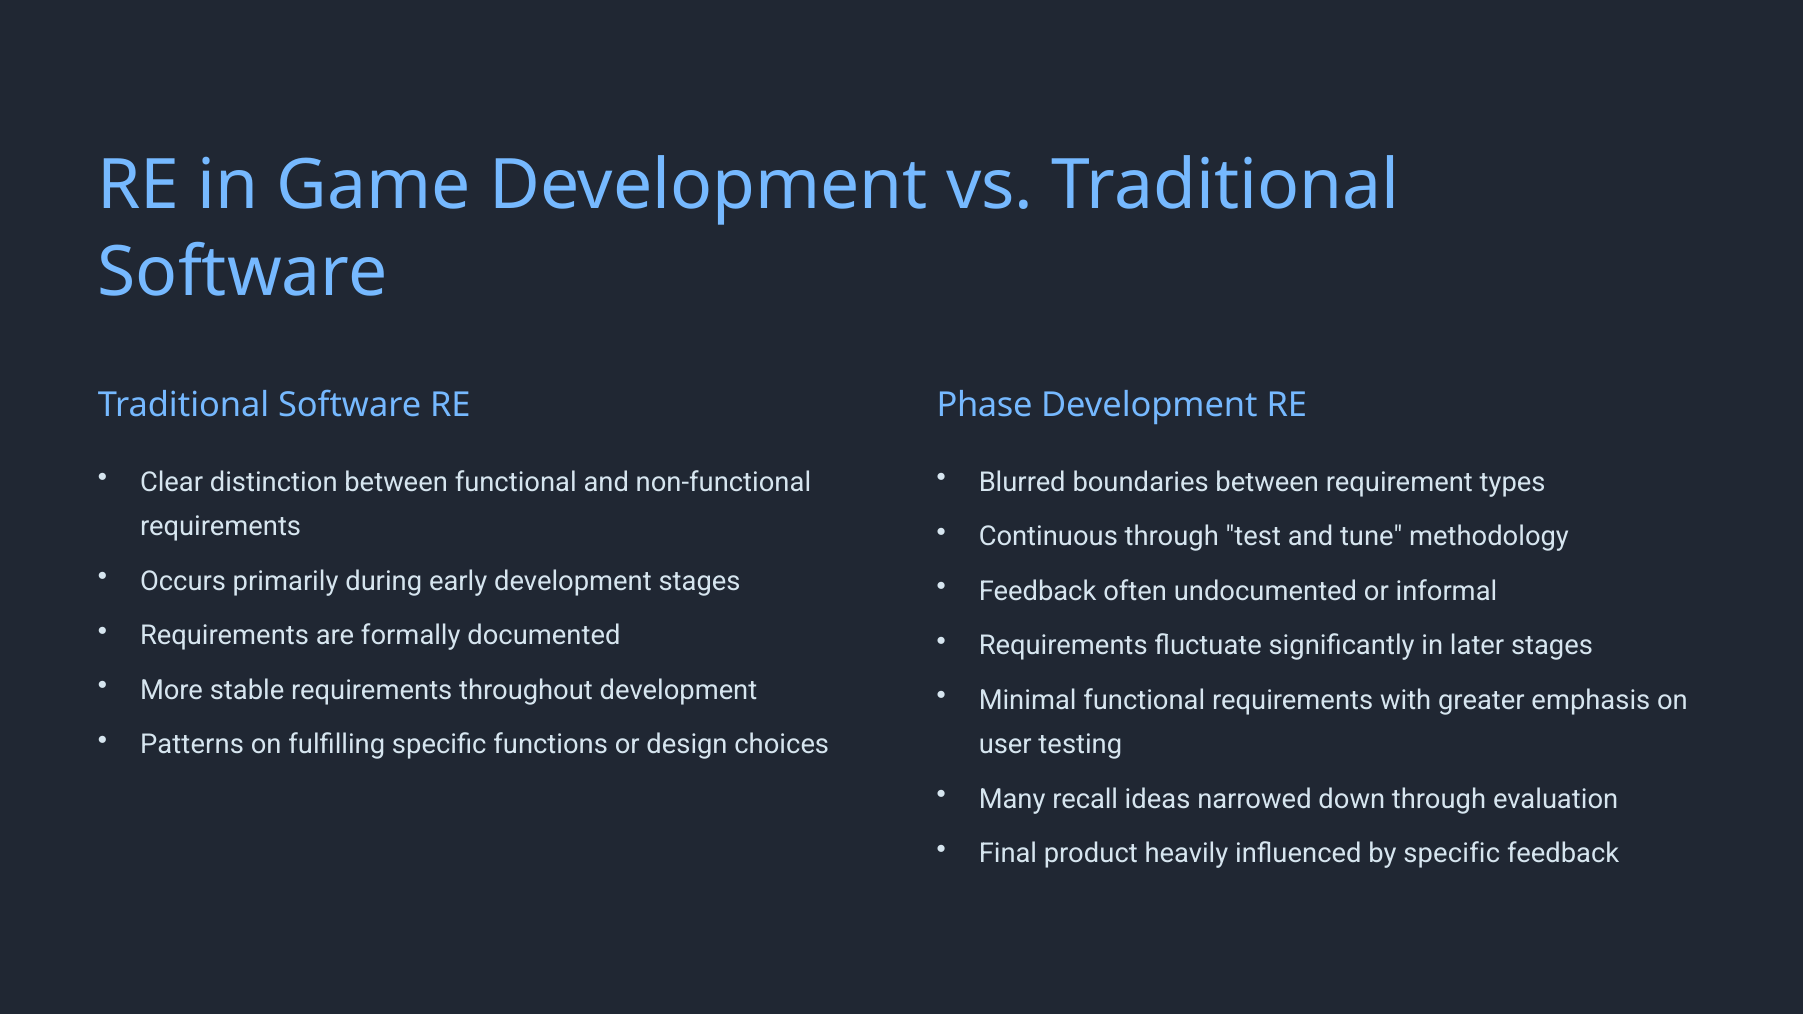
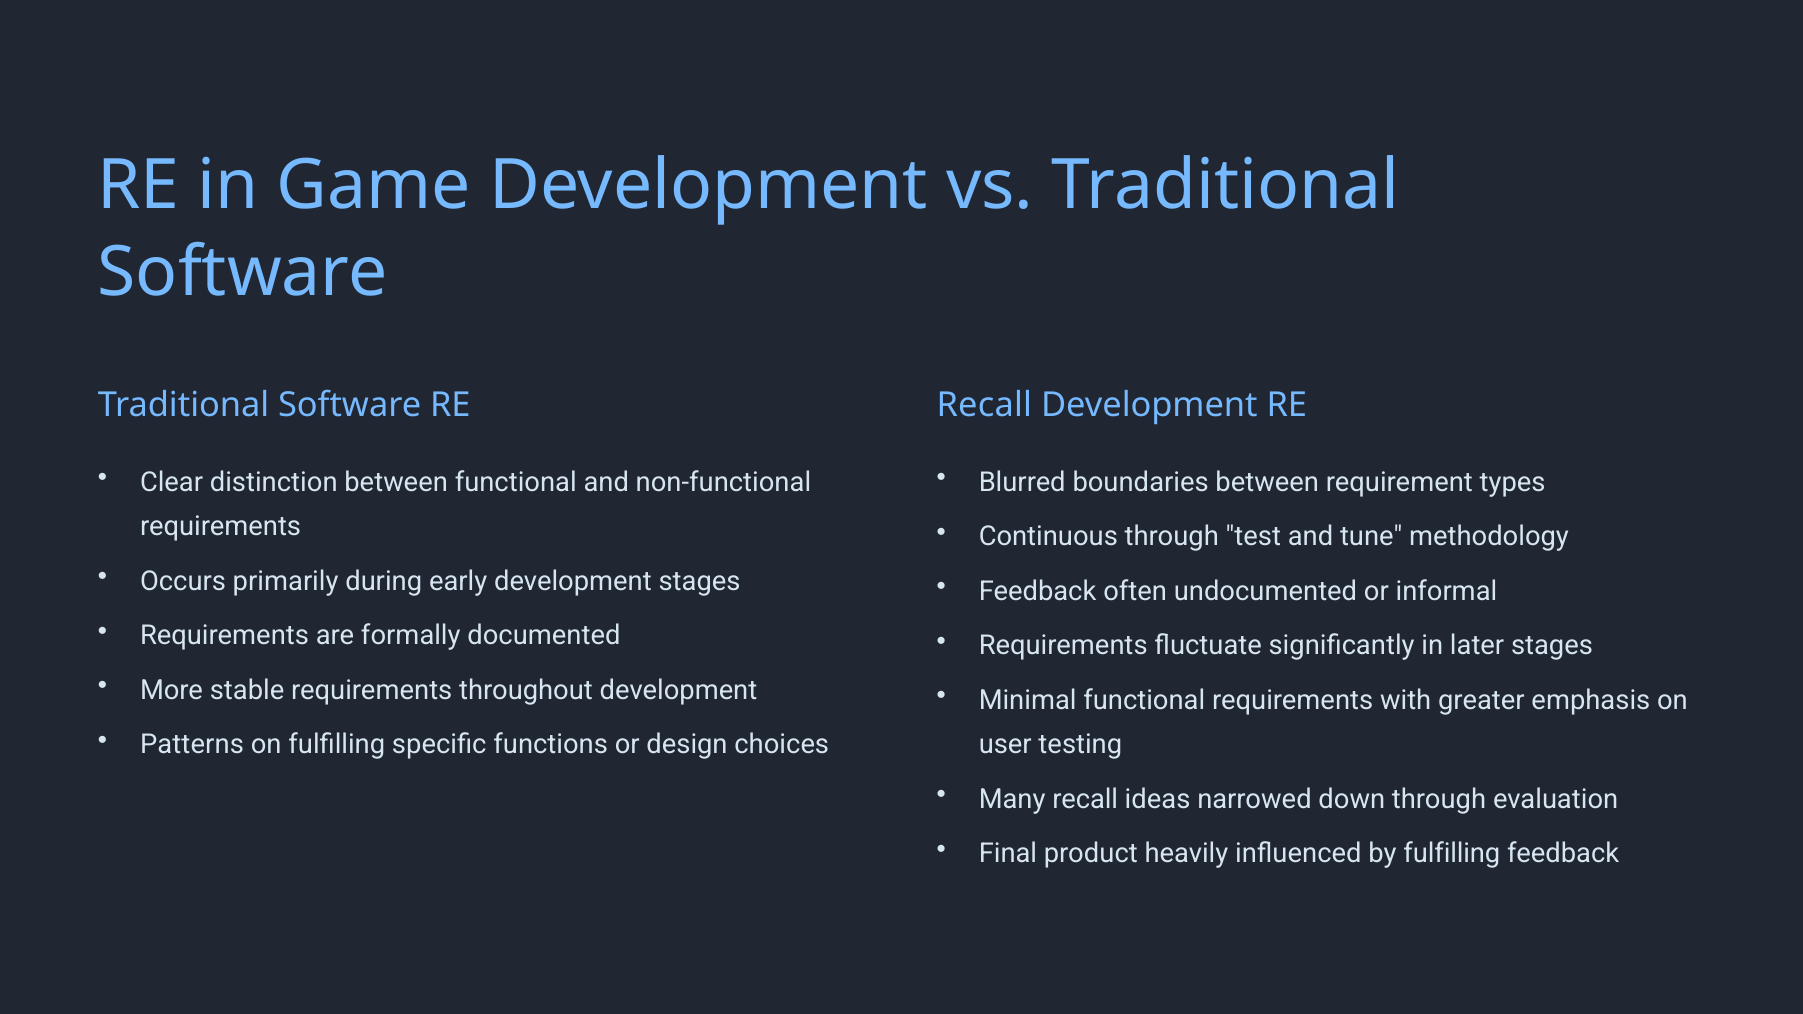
Phase at (985, 405): Phase -> Recall
by specific: specific -> fulfilling
